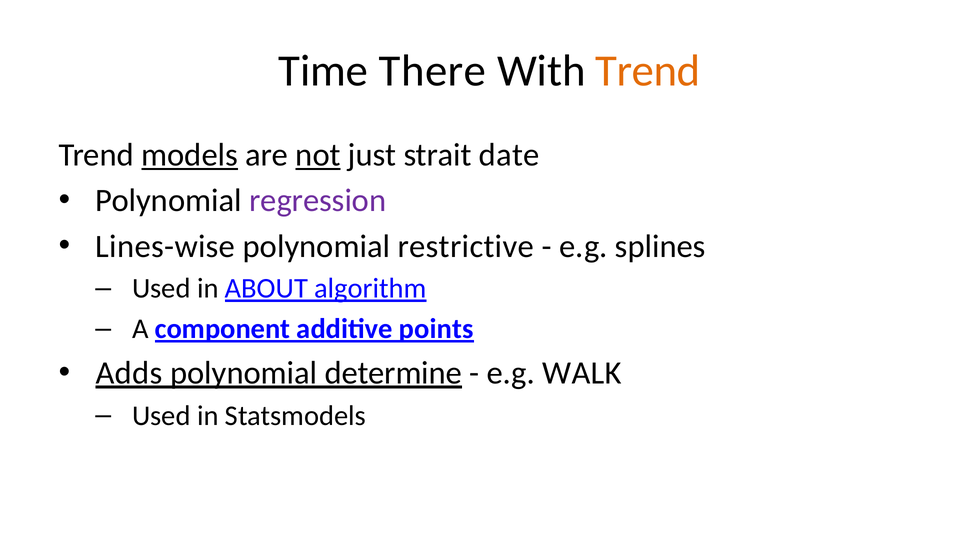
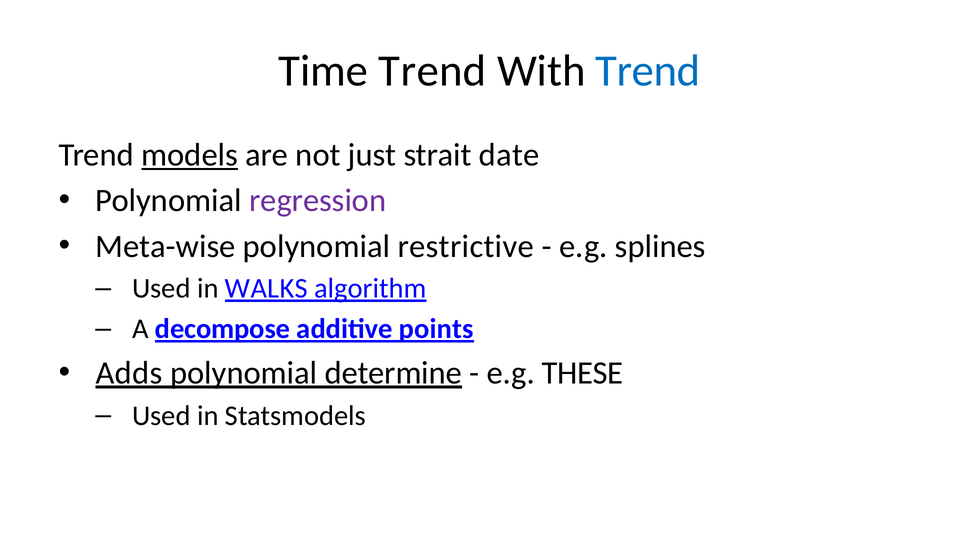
Time There: There -> Trend
Trend at (648, 71) colour: orange -> blue
not underline: present -> none
Lines-wise: Lines-wise -> Meta-wise
ABOUT: ABOUT -> WALKS
component: component -> decompose
WALK: WALK -> THESE
